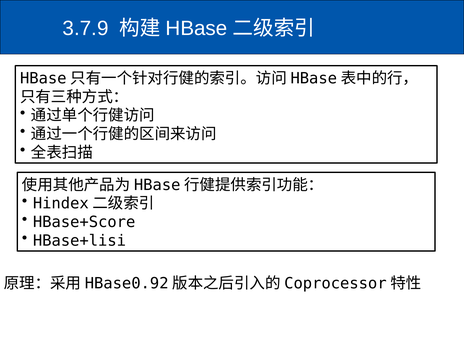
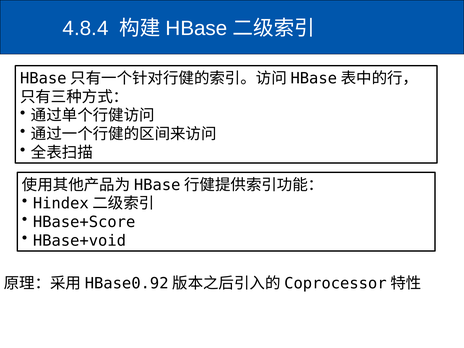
3.7.9: 3.7.9 -> 4.8.4
HBase+lisi: HBase+lisi -> HBase+void
